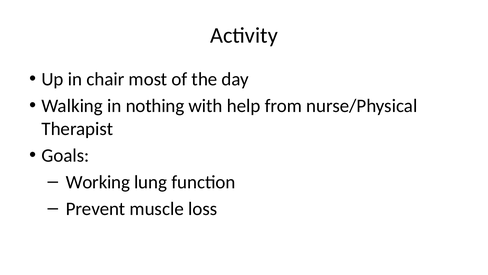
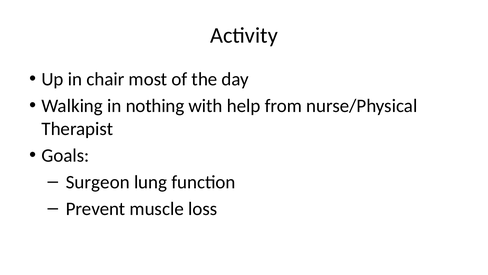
Working: Working -> Surgeon
